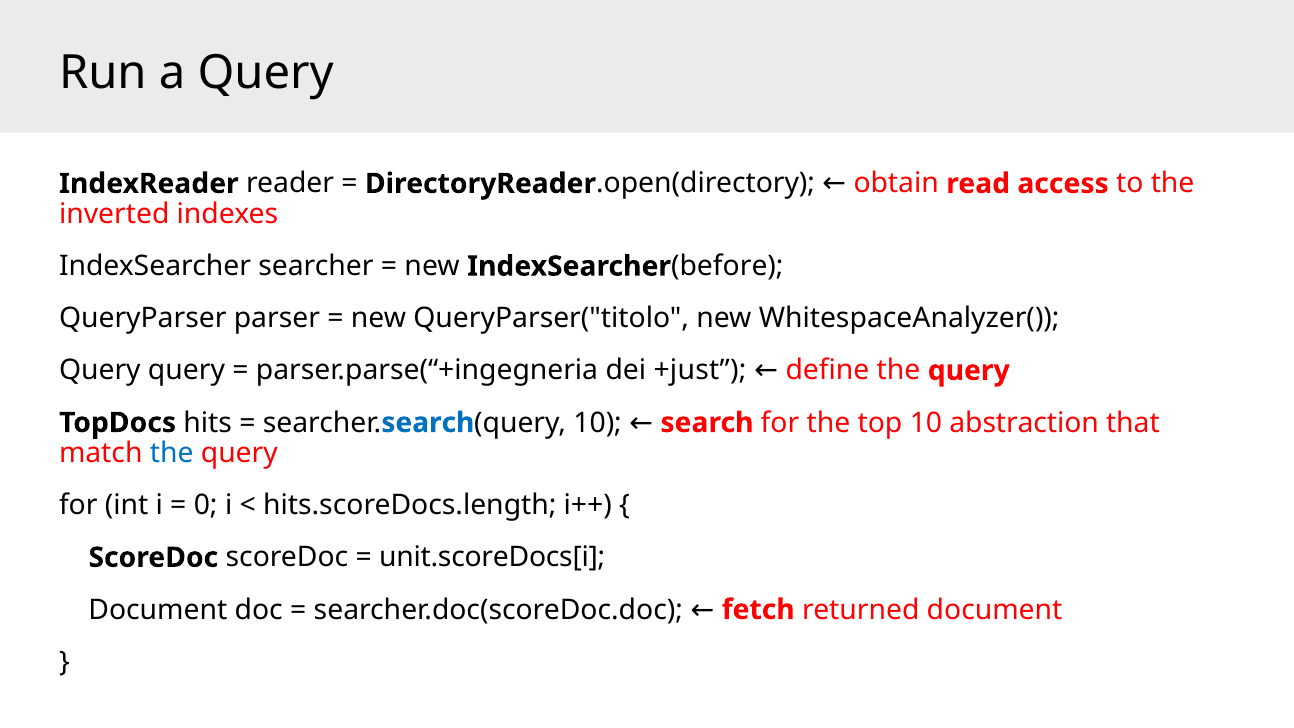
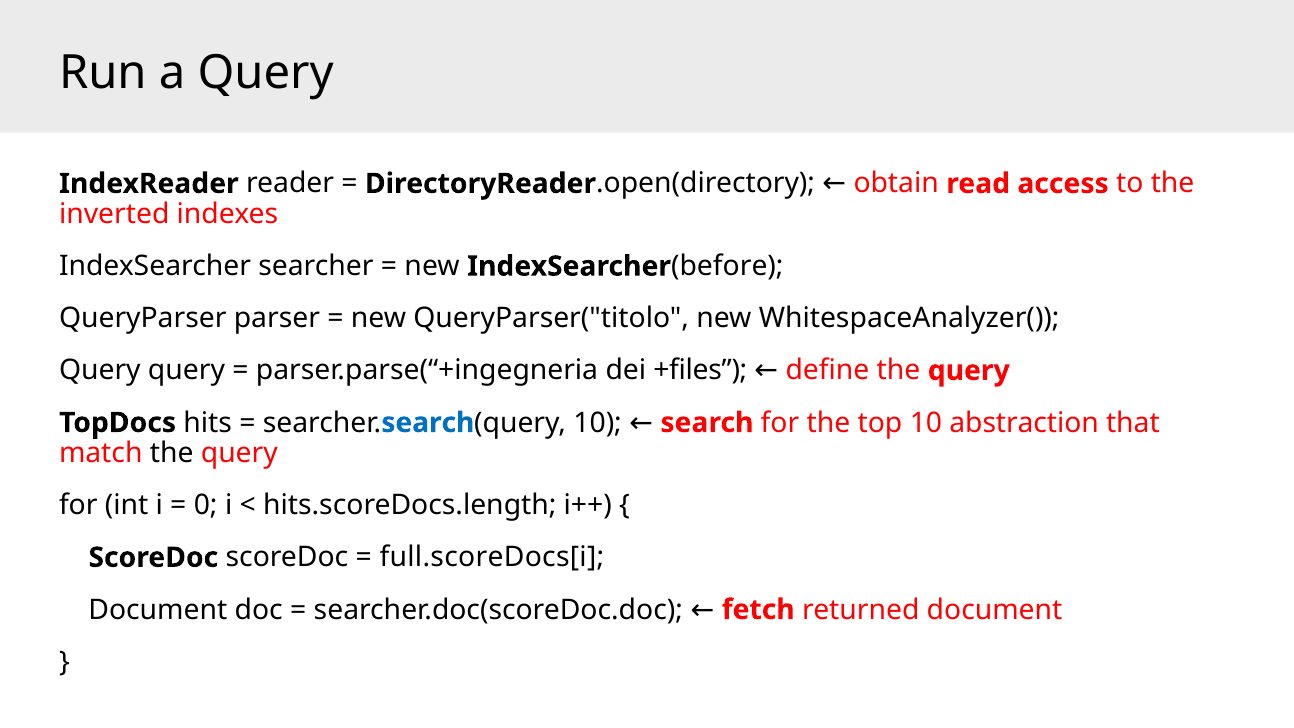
+just: +just -> +files
the at (172, 453) colour: blue -> black
unit.scoreDocs[i: unit.scoreDocs[i -> full.scoreDocs[i
